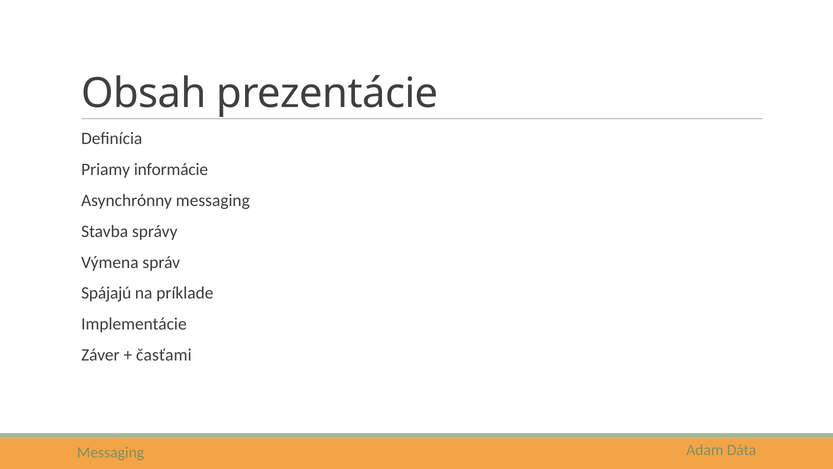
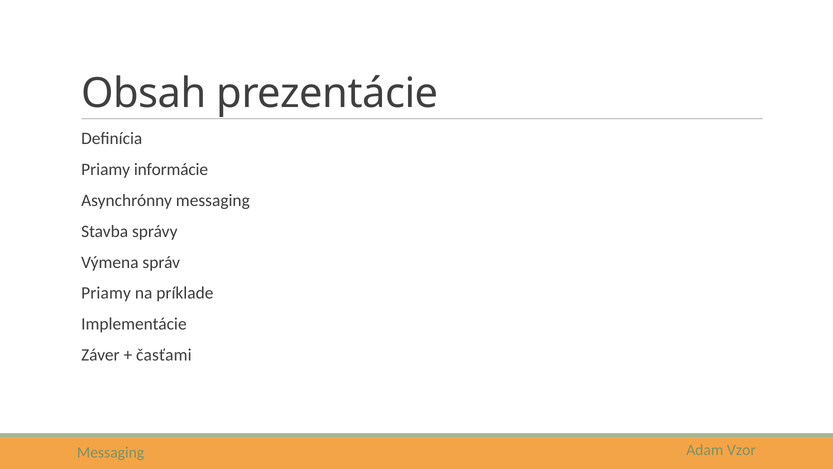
Spájajú at (106, 293): Spájajú -> Priamy
Dáta: Dáta -> Vzor
